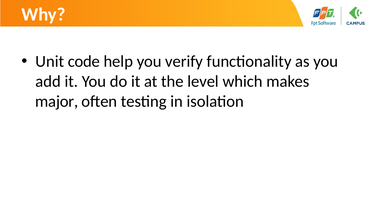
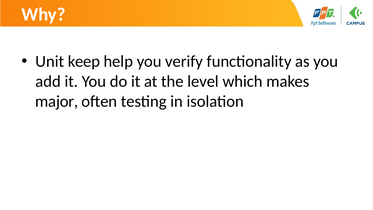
code: code -> keep
